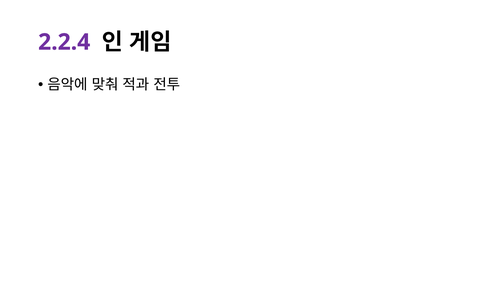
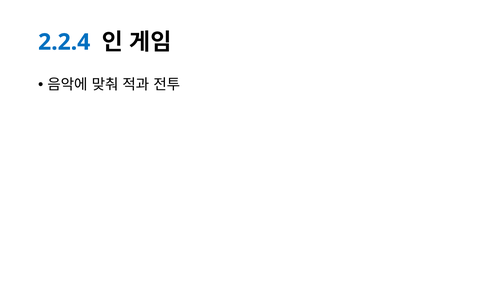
2.2.4 colour: purple -> blue
